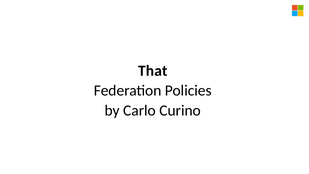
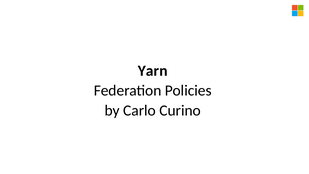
That: That -> Yarn
